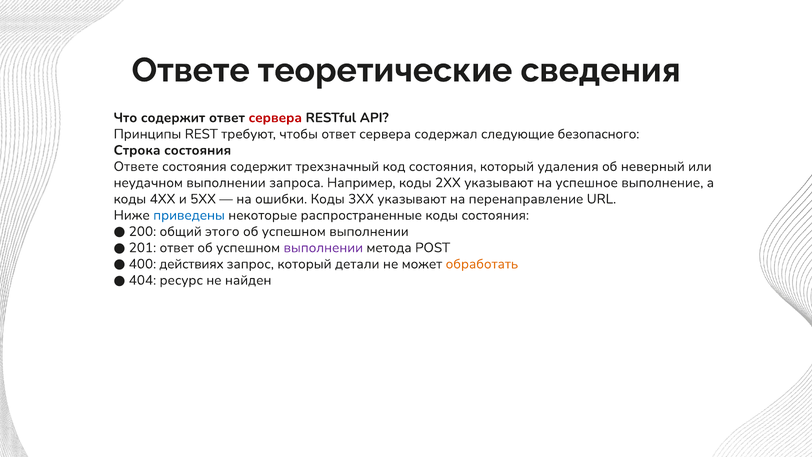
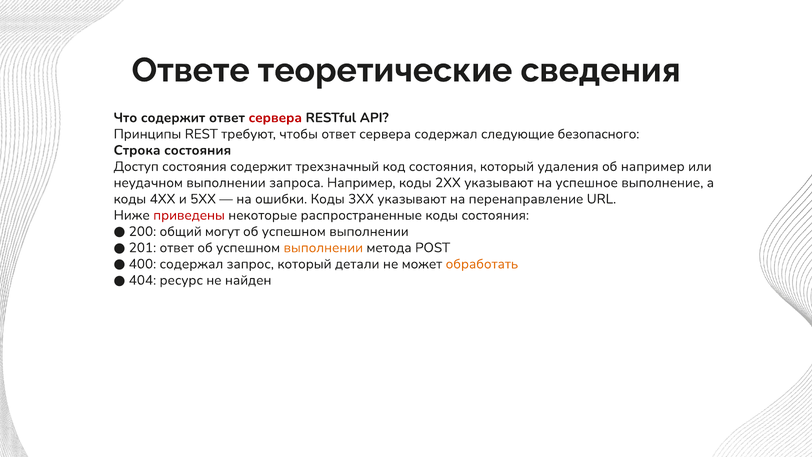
Ответе at (136, 166): Ответе -> Доступ
об неверный: неверный -> например
приведены colour: blue -> red
этого: этого -> могут
выполнении at (323, 248) colour: purple -> orange
действиях at (191, 264): действиях -> содержал
